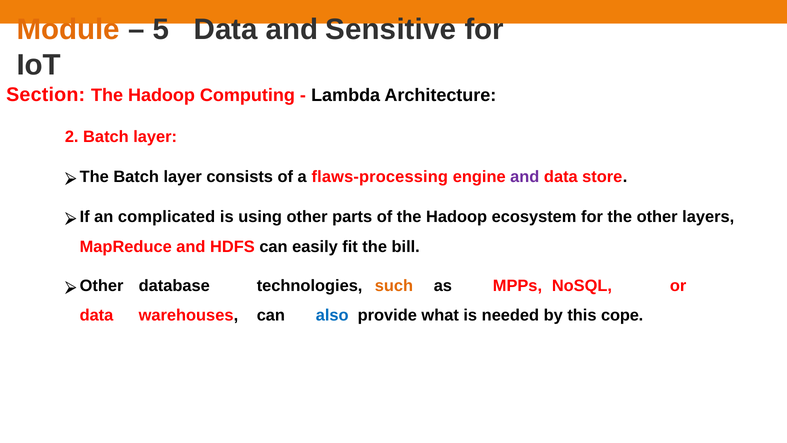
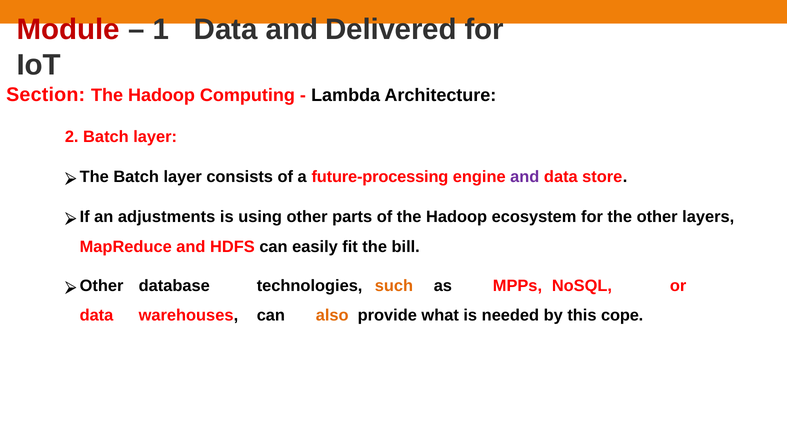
Module colour: orange -> red
5: 5 -> 1
Sensitive: Sensitive -> Delivered
flaws-processing: flaws-processing -> future-processing
complicated: complicated -> adjustments
also colour: blue -> orange
